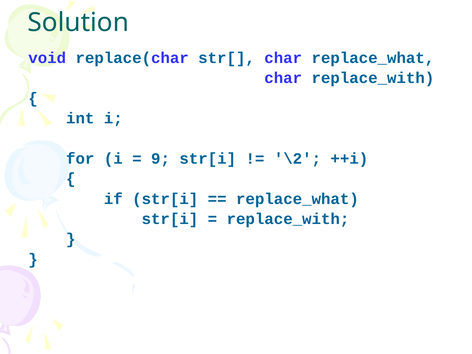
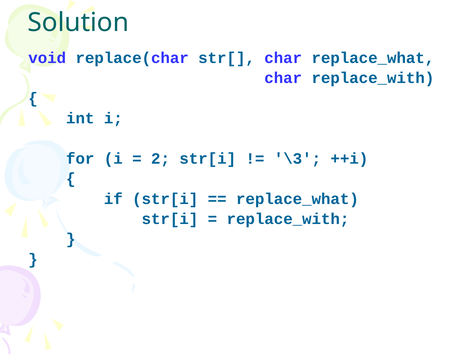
9: 9 -> 2
\2: \2 -> \3
